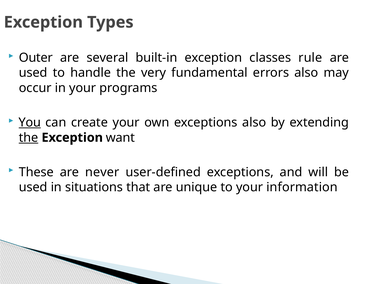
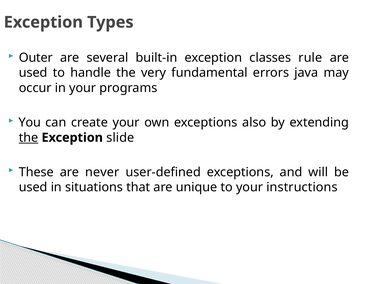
errors also: also -> java
You underline: present -> none
want: want -> slide
information: information -> instructions
